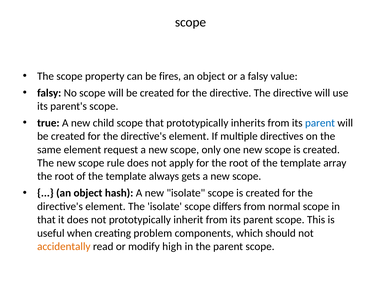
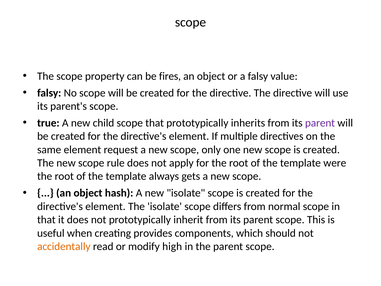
parent at (320, 123) colour: blue -> purple
array: array -> were
problem: problem -> provides
